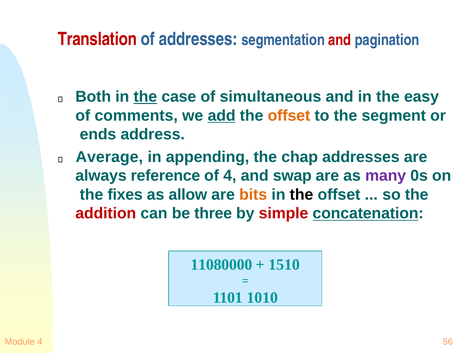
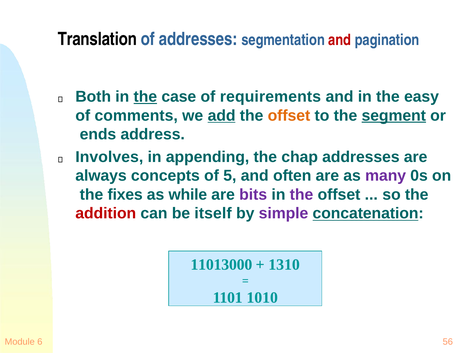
Translation colour: red -> black
simultaneous: simultaneous -> requirements
segment underline: none -> present
Average: Average -> Involves
reference: reference -> concepts
of 4: 4 -> 5
swap: swap -> often
allow: allow -> while
bits colour: orange -> purple
the at (302, 195) colour: black -> purple
three: three -> itself
simple colour: red -> purple
11080000: 11080000 -> 11013000
1510: 1510 -> 1310
Module 4: 4 -> 6
